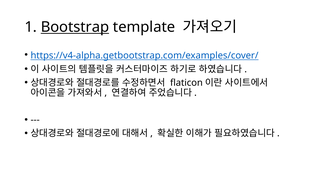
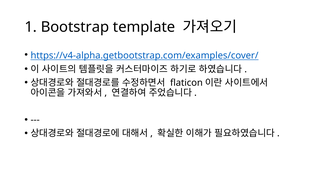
Bootstrap underline: present -> none
